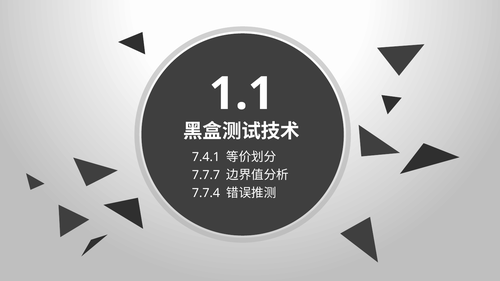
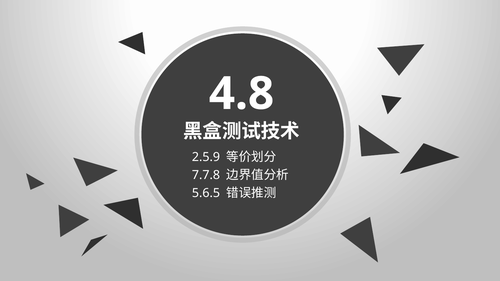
1.1: 1.1 -> 4.8
7.4.1: 7.4.1 -> 2.5.9
7.7.7: 7.7.7 -> 7.7.8
7.7.4: 7.7.4 -> 5.6.5
